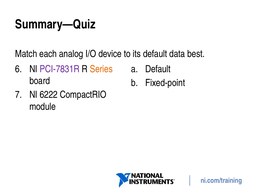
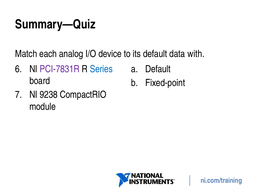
best: best -> with
Series colour: orange -> blue
6222: 6222 -> 9238
